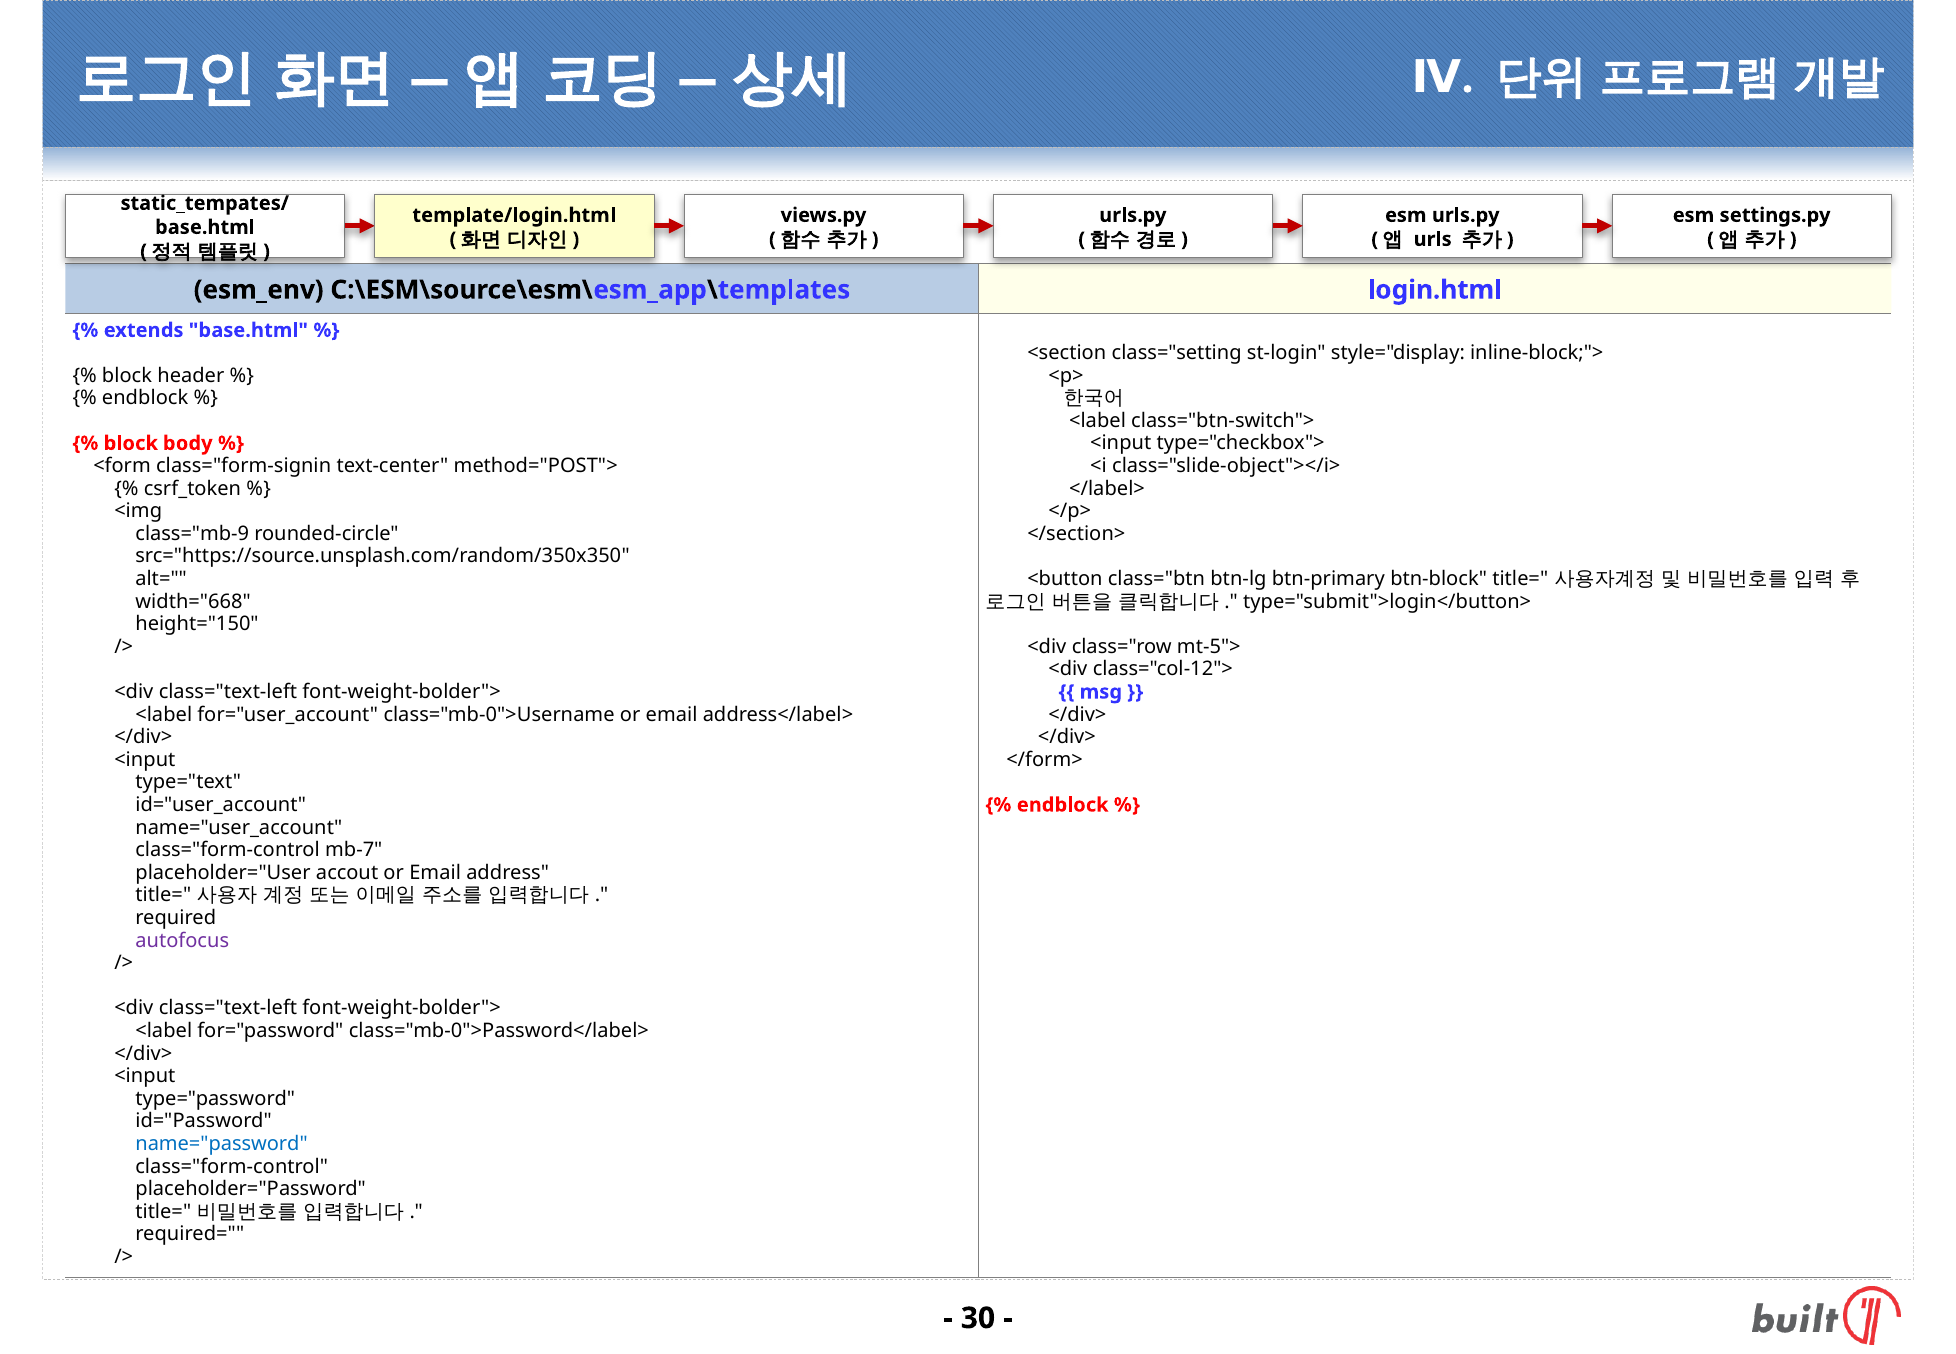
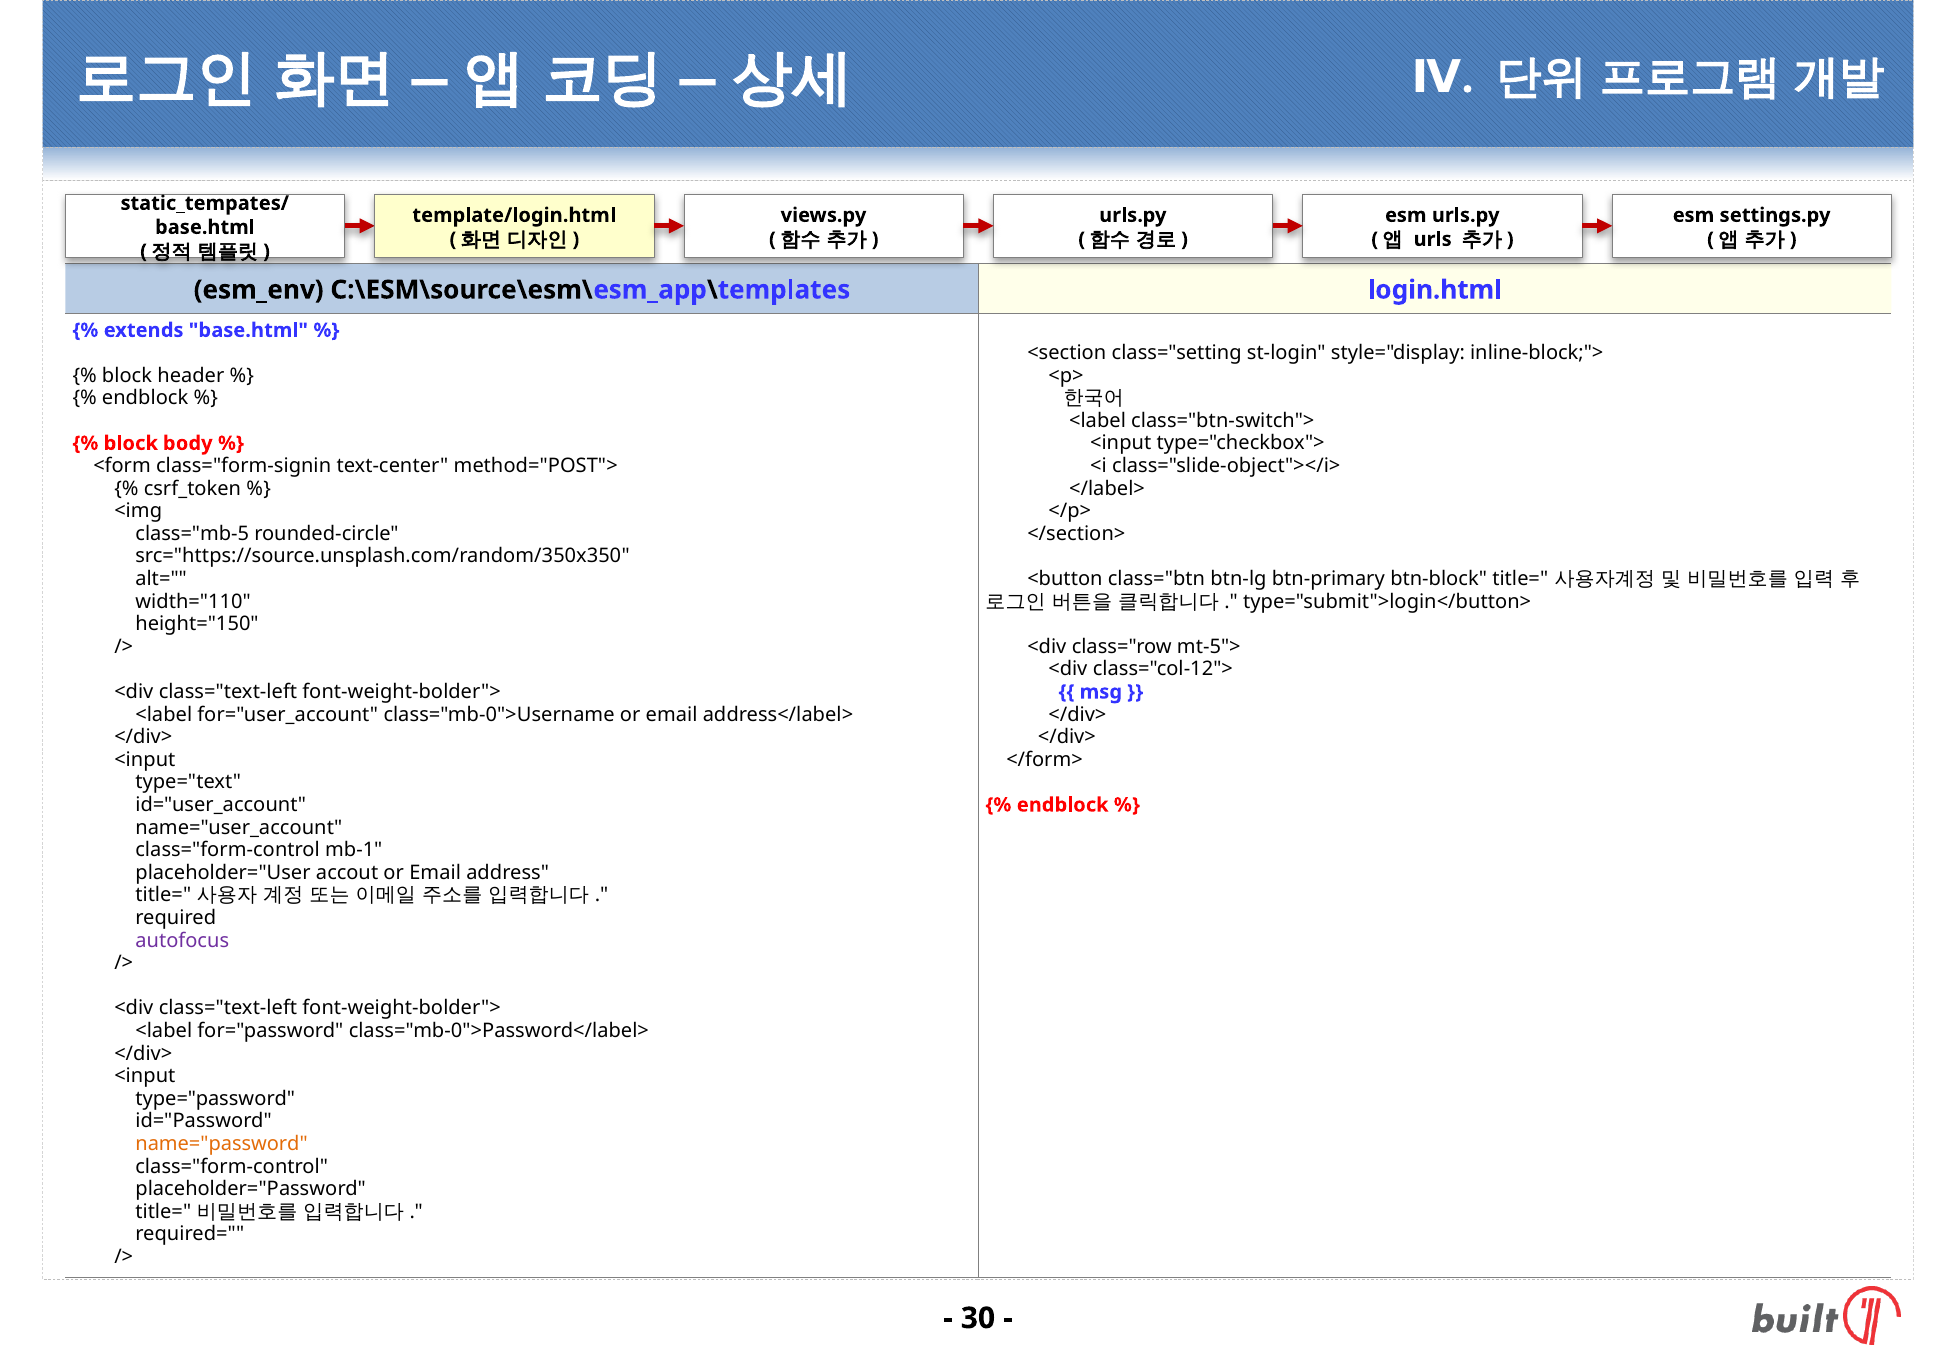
class="mb-9: class="mb-9 -> class="mb-5
width="668: width="668 -> width="110
mb-7: mb-7 -> mb-1
name="password colour: blue -> orange
